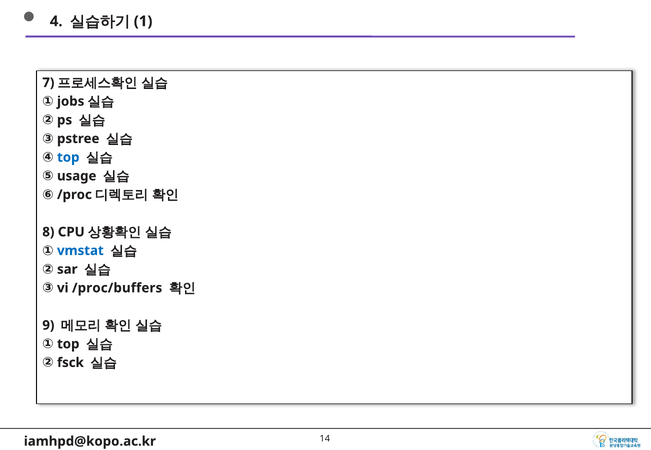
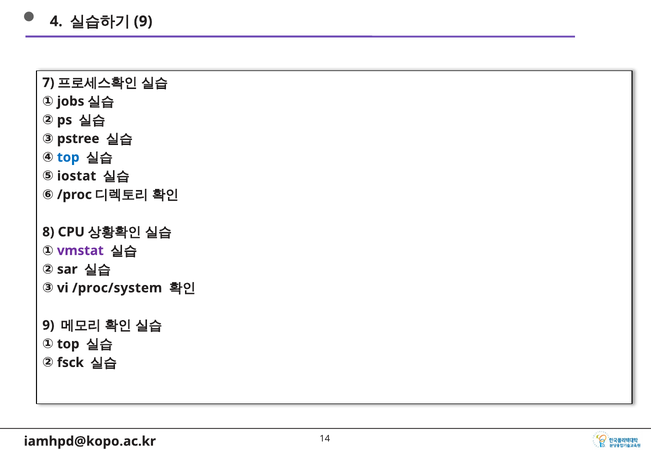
1 at (143, 21): 1 -> 9
usage: usage -> iostat
vmstat colour: blue -> purple
/proc/buffers: /proc/buffers -> /proc/system
